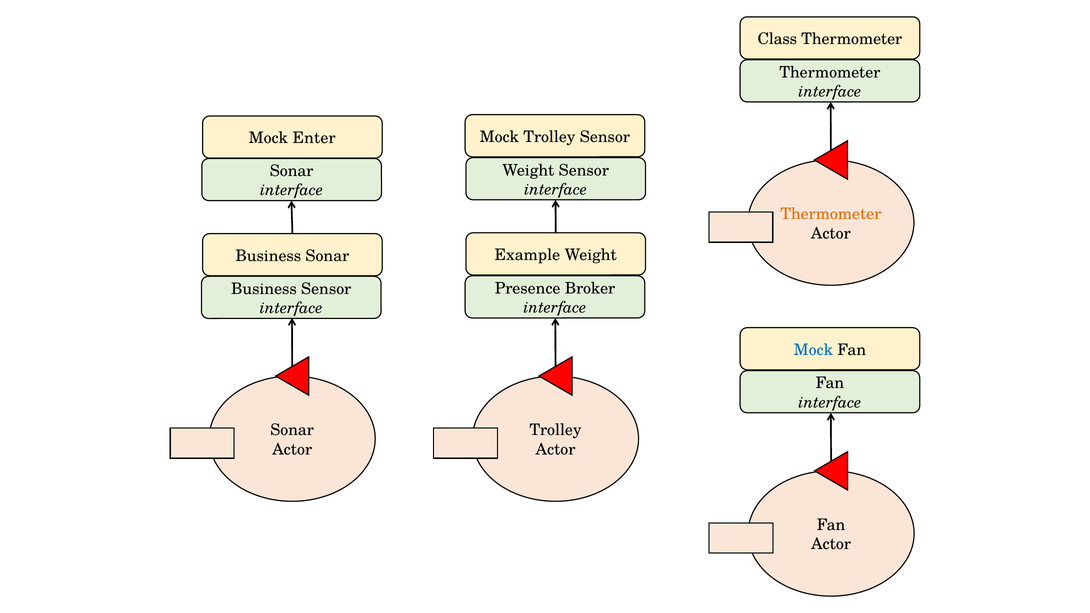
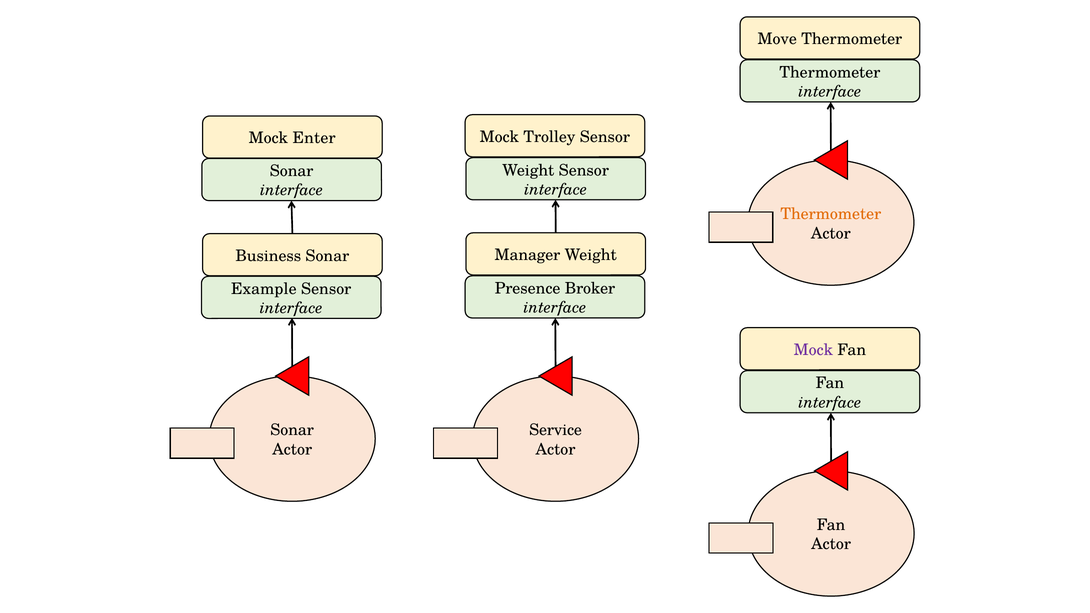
Class: Class -> Move
Example: Example -> Manager
Business at (264, 289): Business -> Example
Mock at (813, 350) colour: blue -> purple
Trolley at (555, 430): Trolley -> Service
